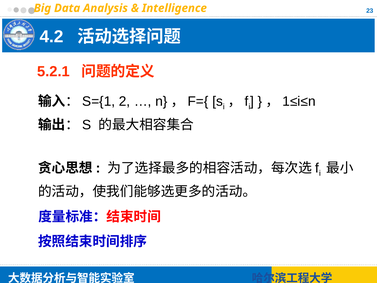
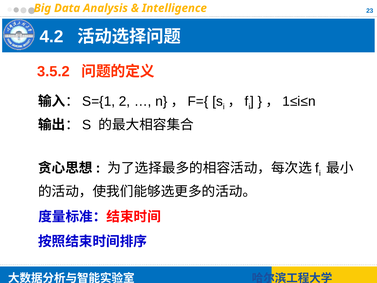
5.2.1: 5.2.1 -> 3.5.2
